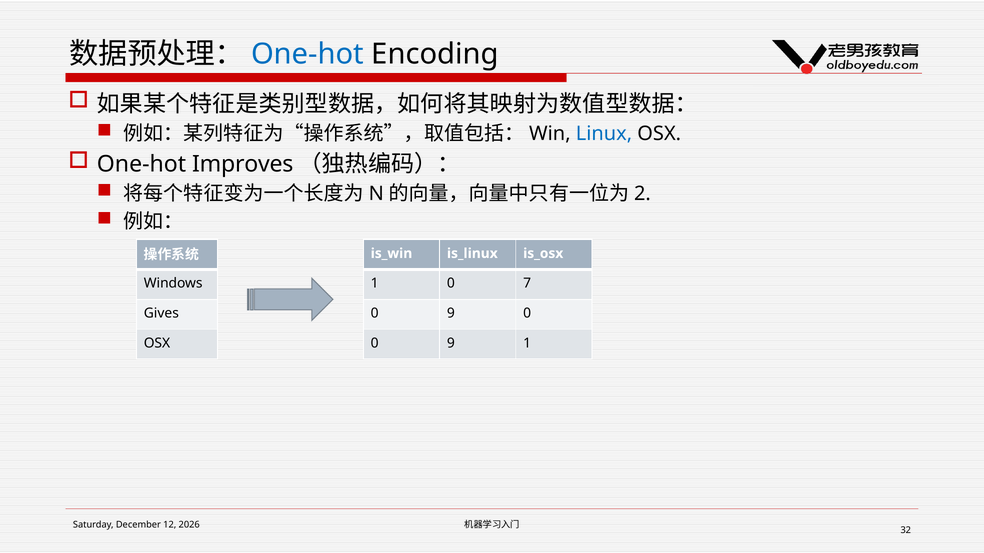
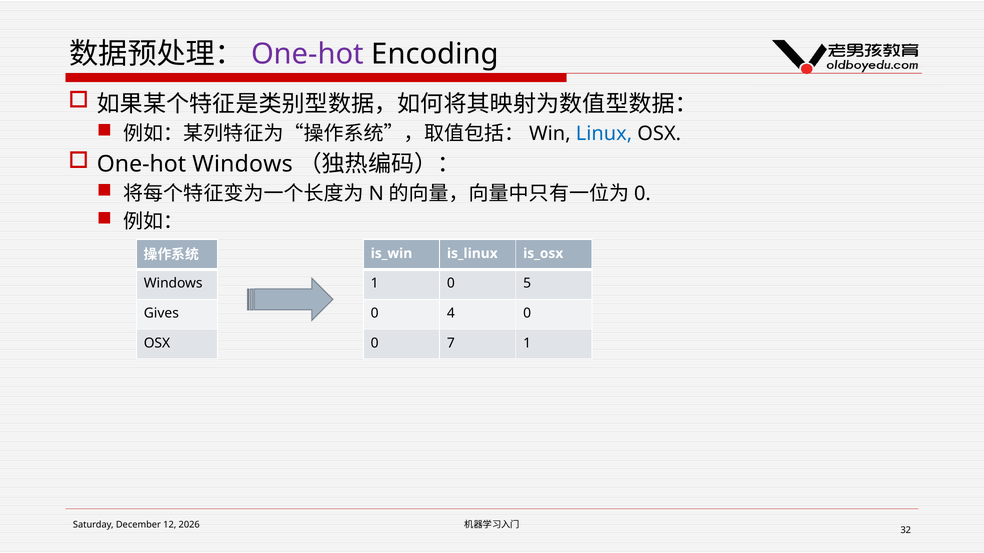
One-hot at (307, 54) colour: blue -> purple
One-hot Improves: Improves -> Windows
2 at (642, 194): 2 -> 0
7: 7 -> 5
9 at (451, 313): 9 -> 4
9 at (451, 343): 9 -> 7
